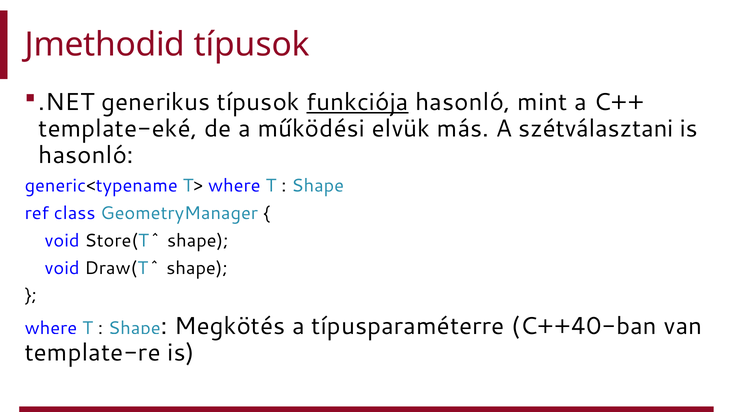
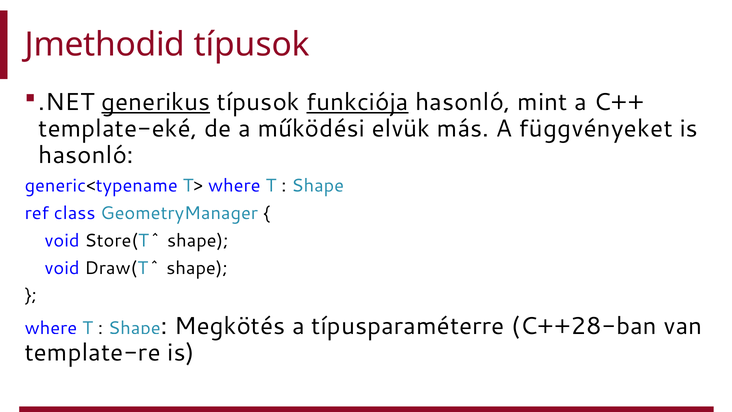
generikus underline: none -> present
szétválasztani: szétválasztani -> függvényeket
C++40-ban: C++40-ban -> C++28-ban
